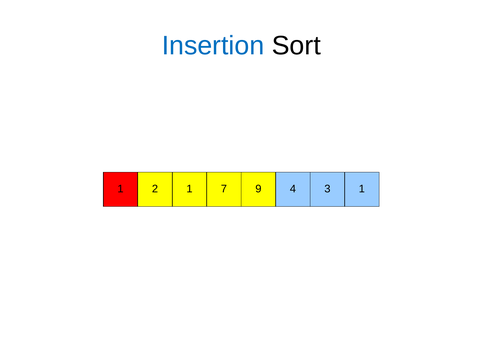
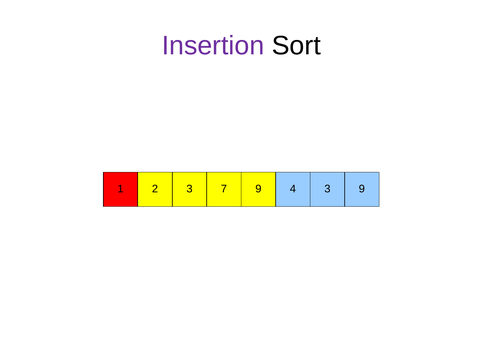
Insertion colour: blue -> purple
2 1: 1 -> 3
3 1: 1 -> 9
